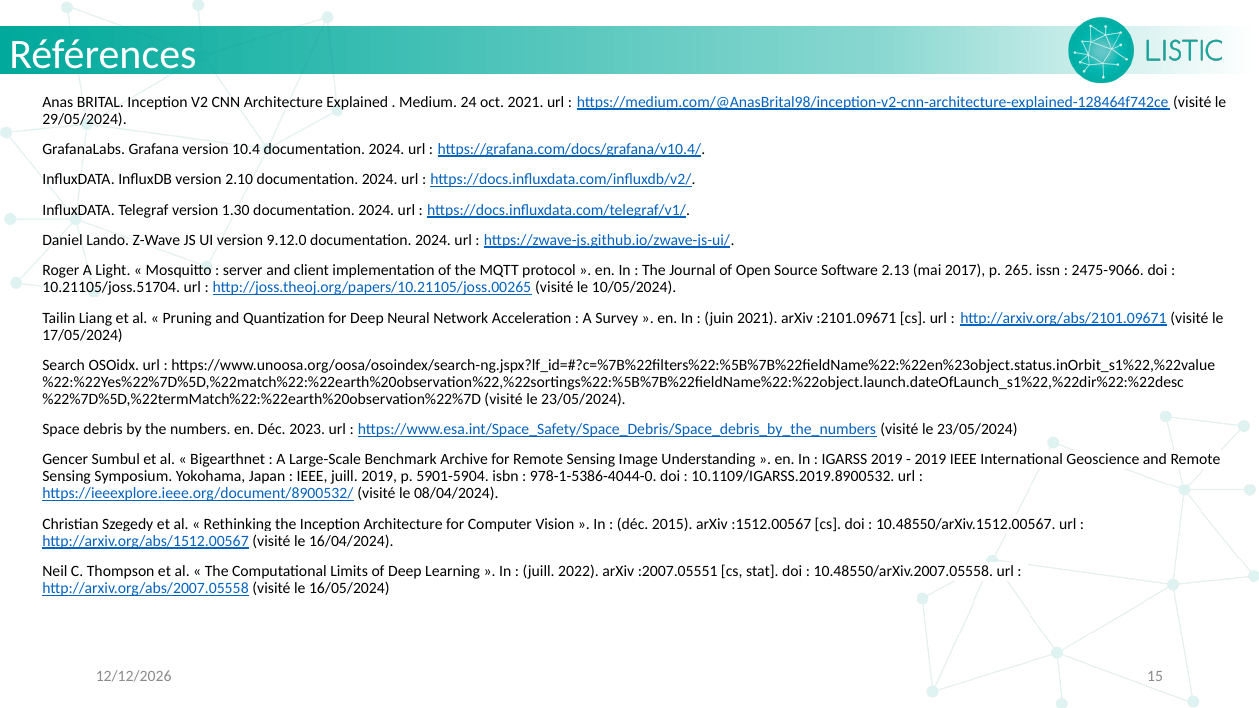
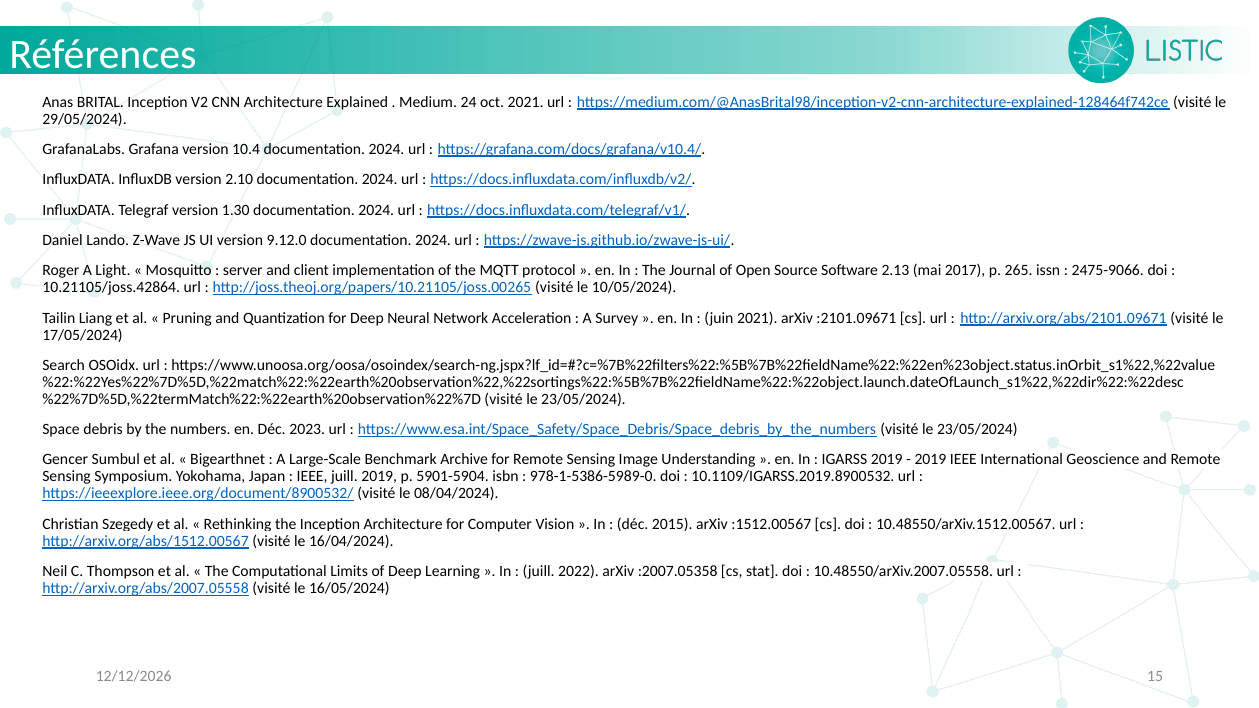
10.21105/joss.51704: 10.21105/joss.51704 -> 10.21105/joss.42864
978-1-5386-4044-0: 978-1-5386-4044-0 -> 978-1-5386-5989-0
:2007.05551: :2007.05551 -> :2007.05358
